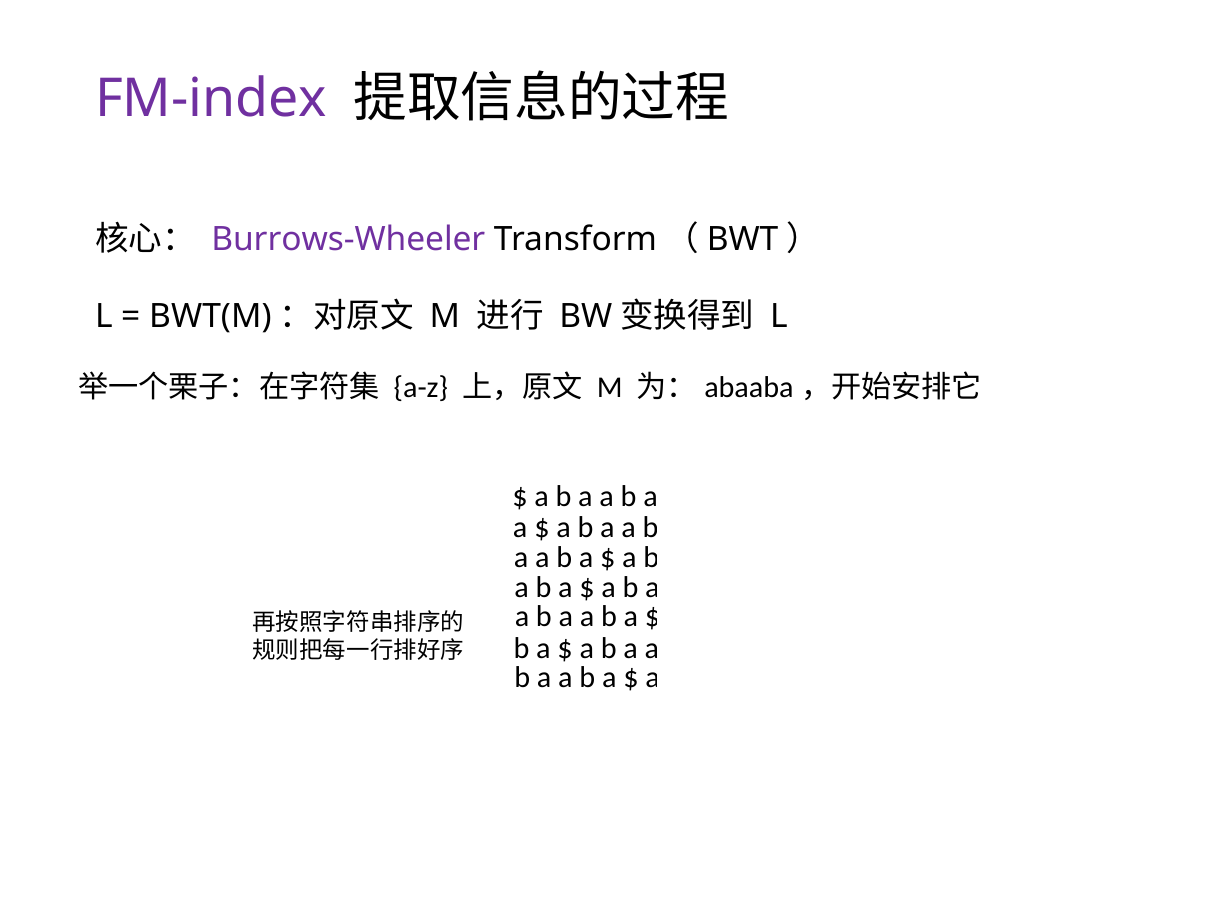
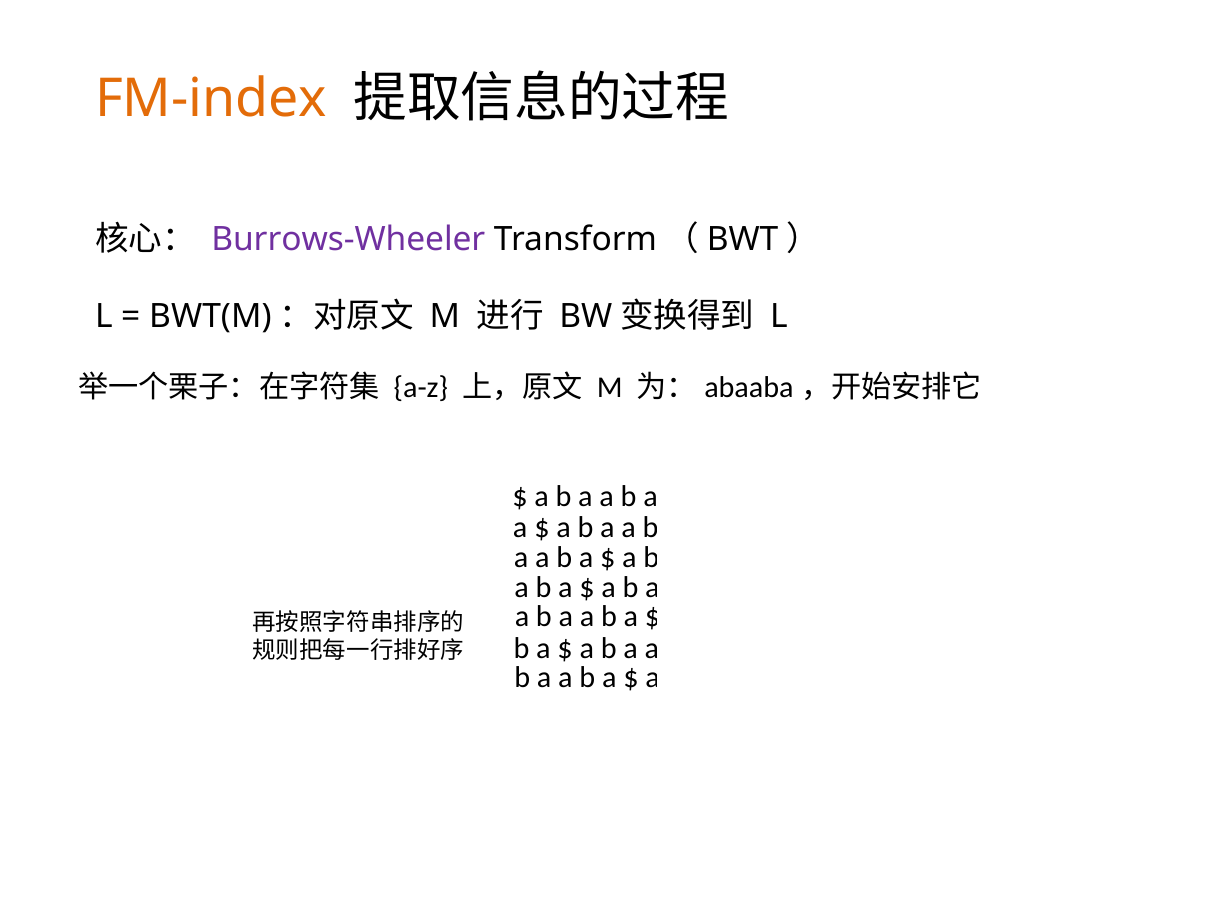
FM-index colour: purple -> orange
